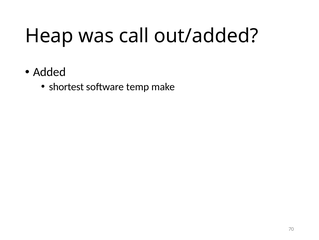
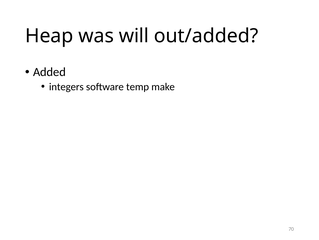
call: call -> will
shortest: shortest -> integers
